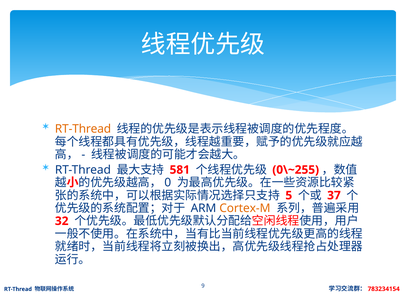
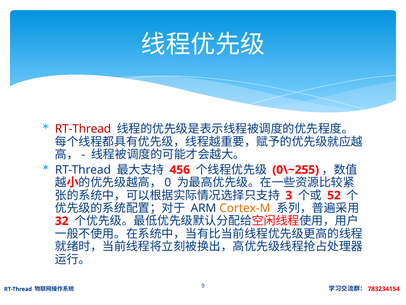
RT-Thread at (83, 129) colour: orange -> red
581: 581 -> 456
5: 5 -> 3
37: 37 -> 52
